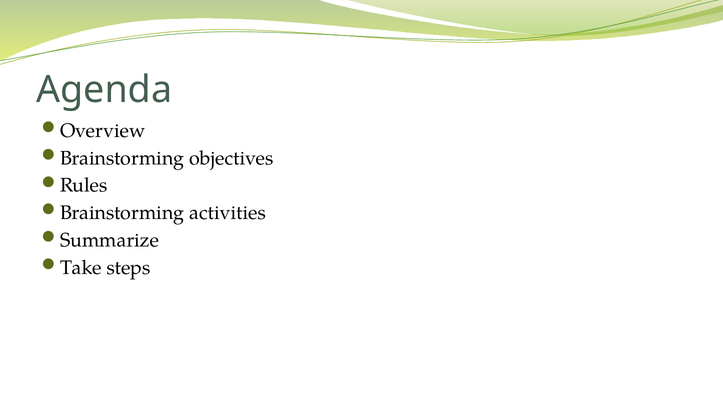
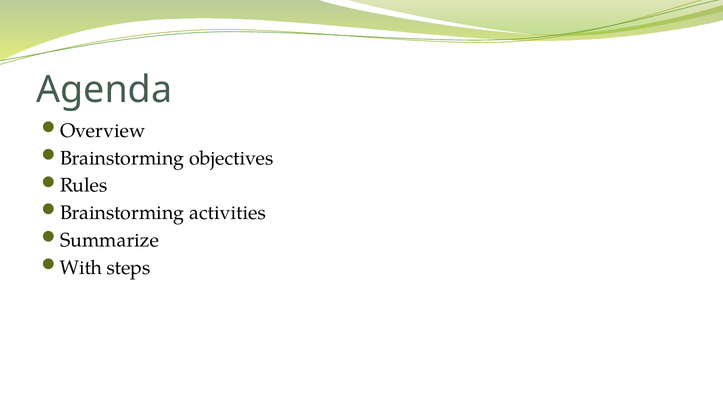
Take: Take -> With
